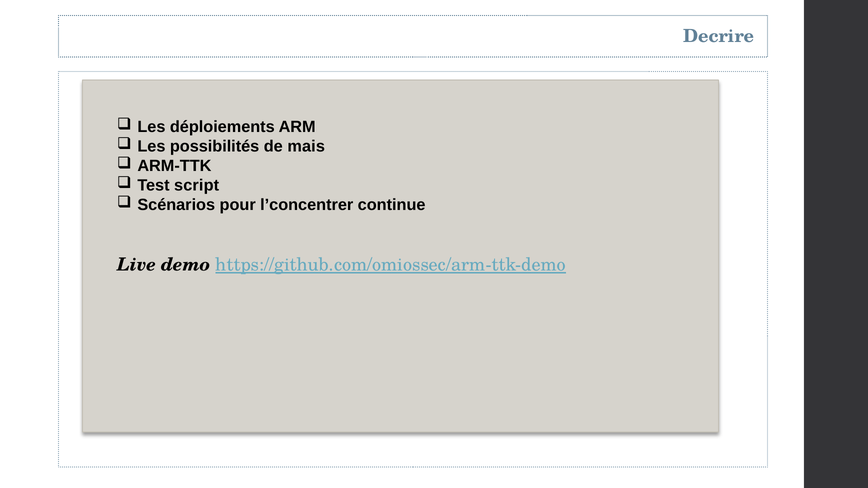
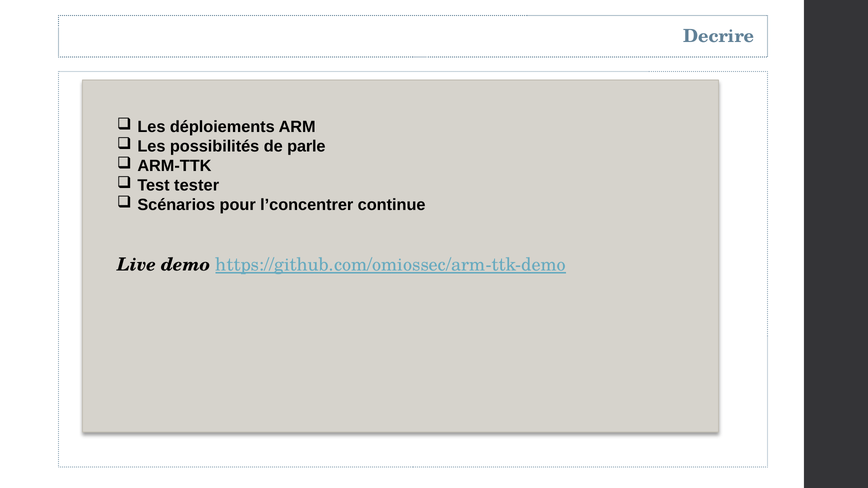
mais: mais -> parle
script: script -> tester
